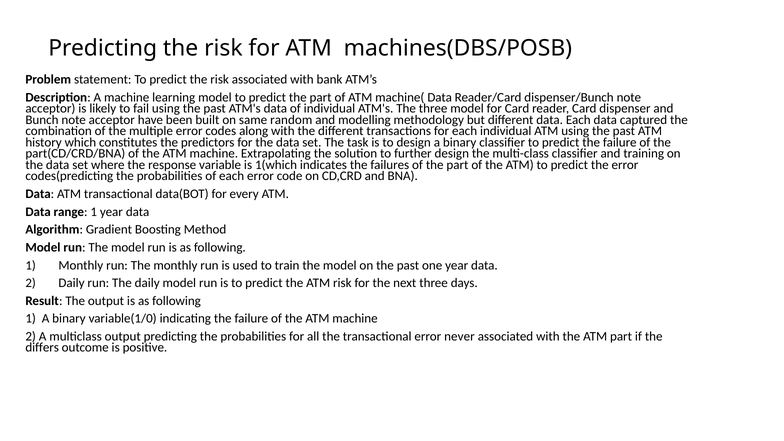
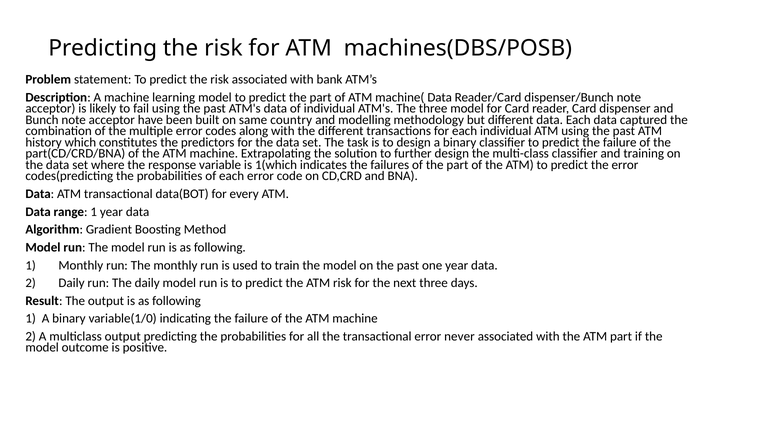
random: random -> country
differs at (42, 348): differs -> model
